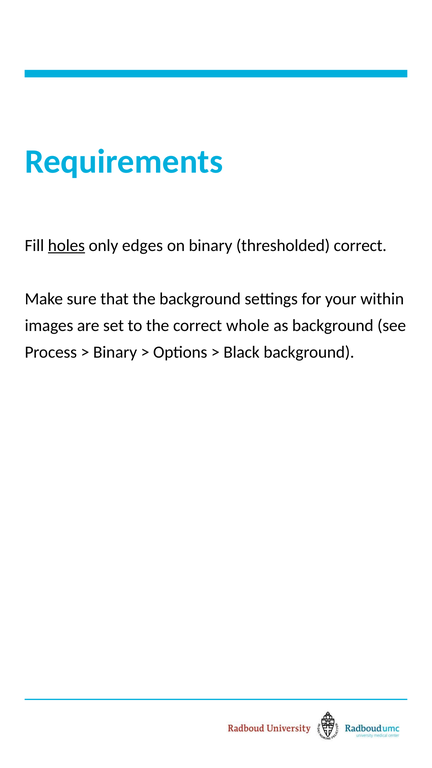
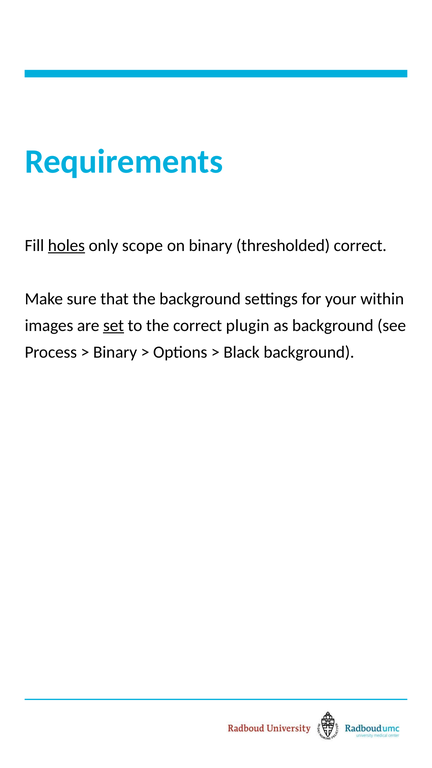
edges: edges -> scope
set underline: none -> present
whole: whole -> plugin
